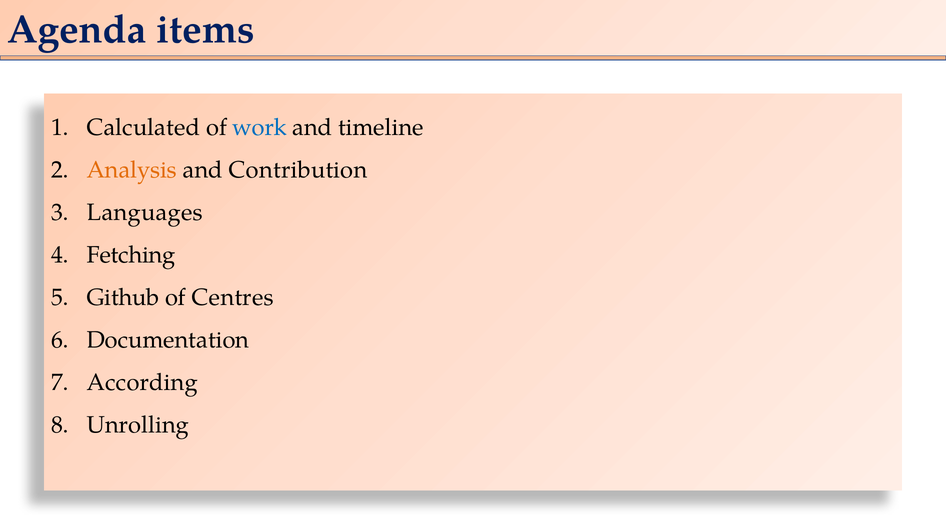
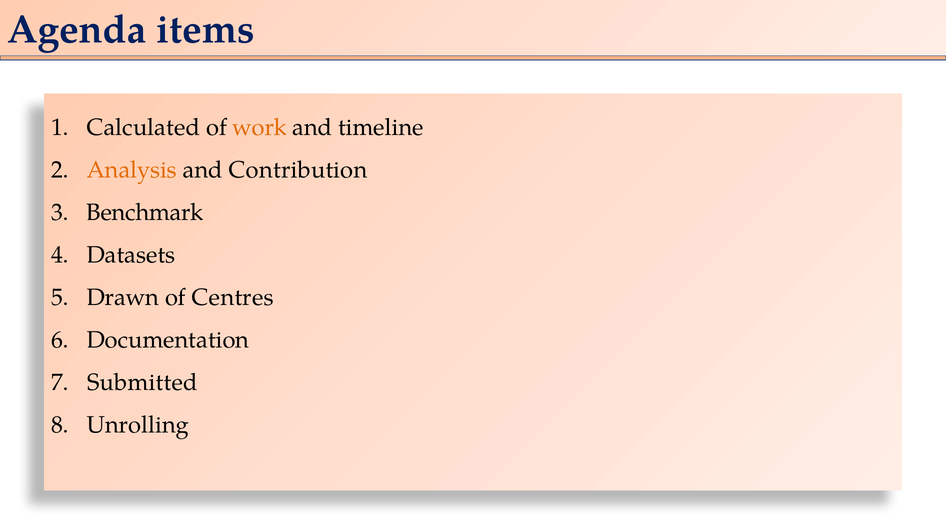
work colour: blue -> orange
Languages: Languages -> Benchmark
Fetching: Fetching -> Datasets
Github: Github -> Drawn
According: According -> Submitted
